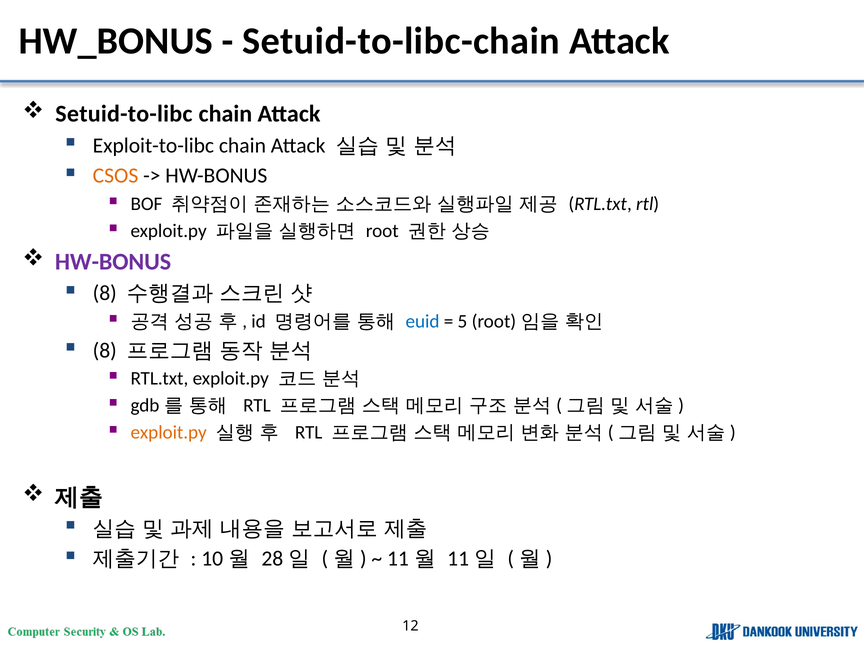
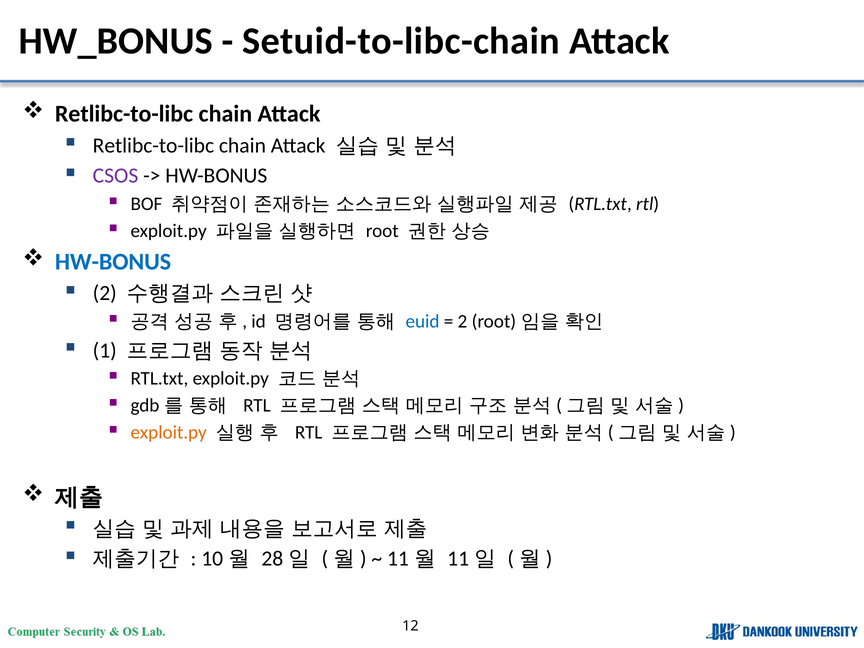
Setuid-to-libc at (124, 114): Setuid-to-libc -> Retlibc-to-libc
Exploit-to-libc at (153, 145): Exploit-to-libc -> Retlibc-to-libc
CSOS colour: orange -> purple
HW-BONUS at (113, 262) colour: purple -> blue
8 at (105, 293): 8 -> 2
5 at (462, 321): 5 -> 2
8 at (105, 350): 8 -> 1
